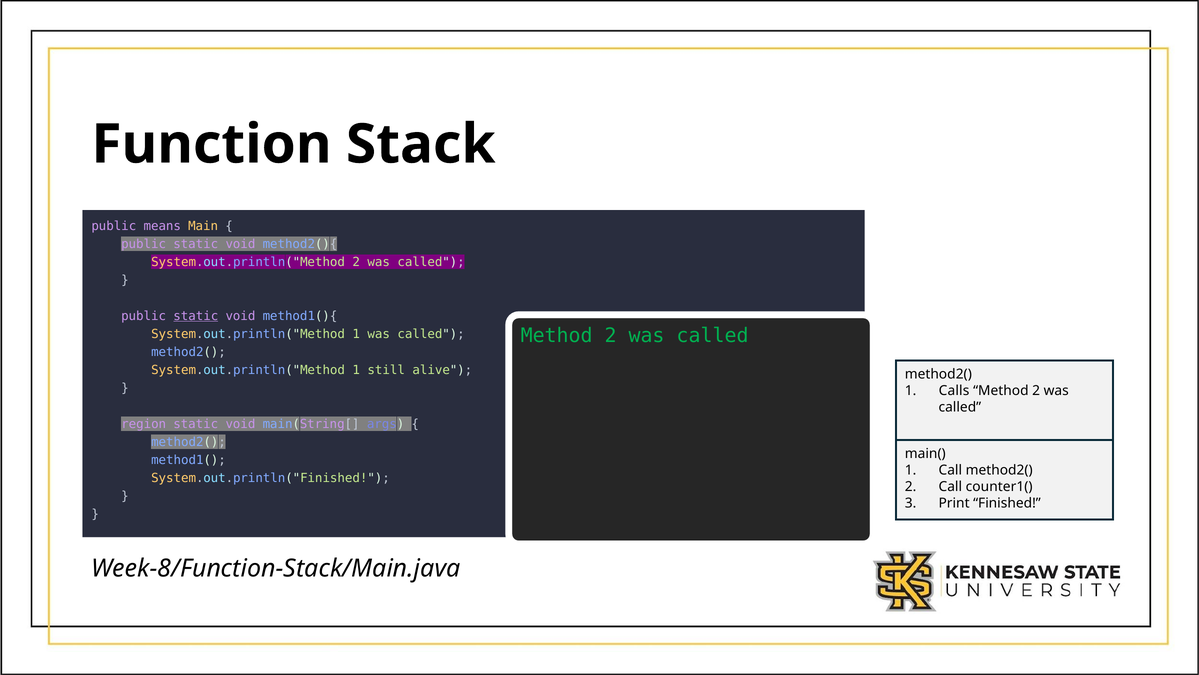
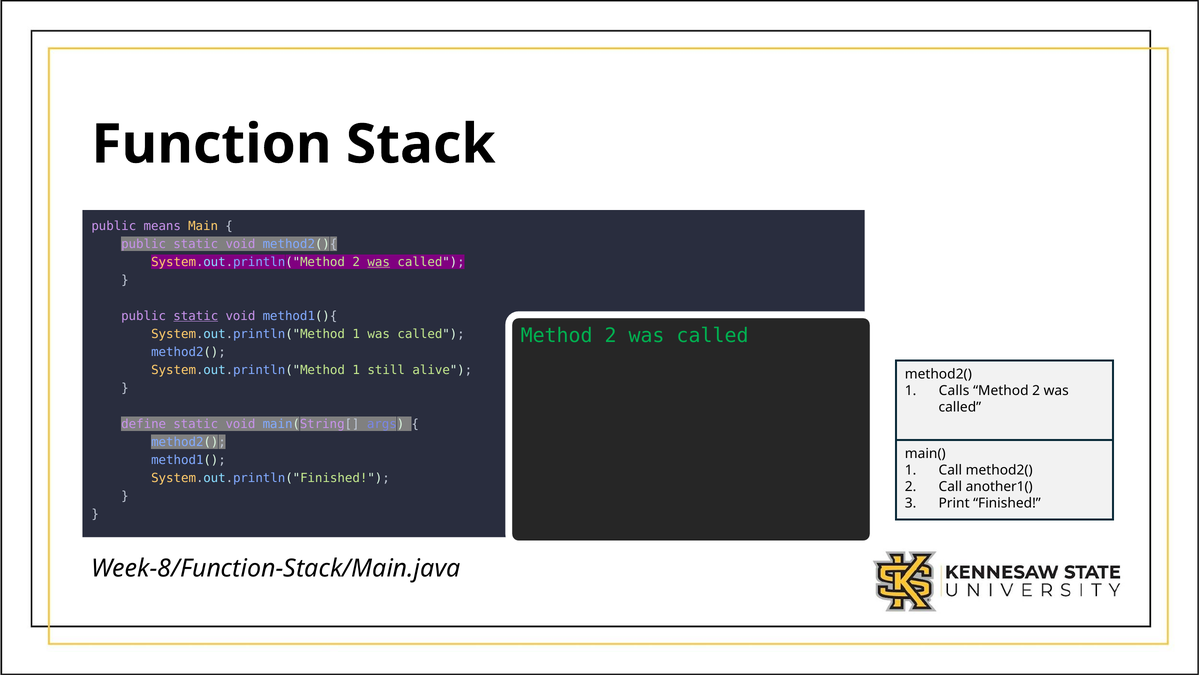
was at (379, 262) underline: none -> present
region: region -> define
counter1(: counter1( -> another1(
